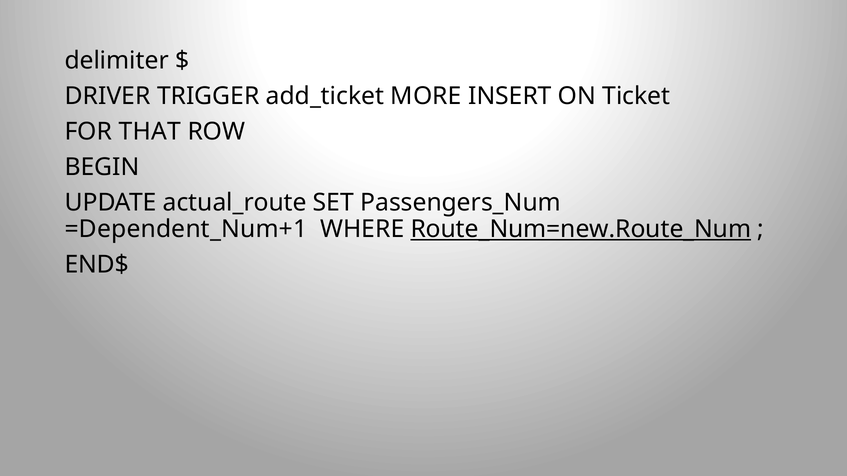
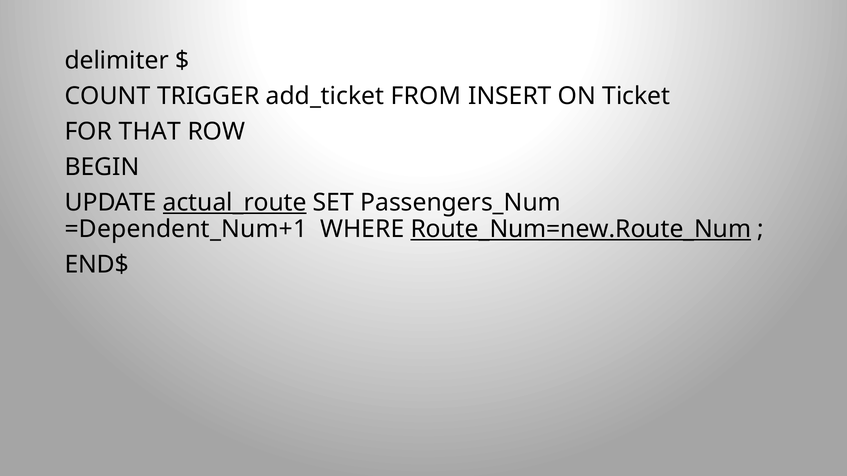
DRIVER: DRIVER -> COUNT
MORE: MORE -> FROM
actual_route underline: none -> present
